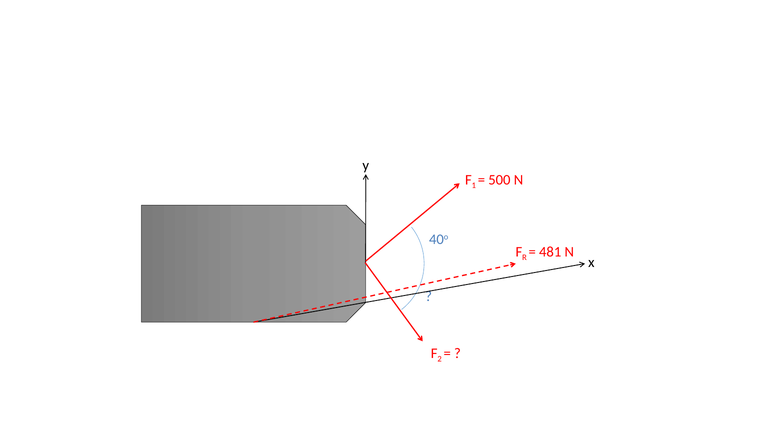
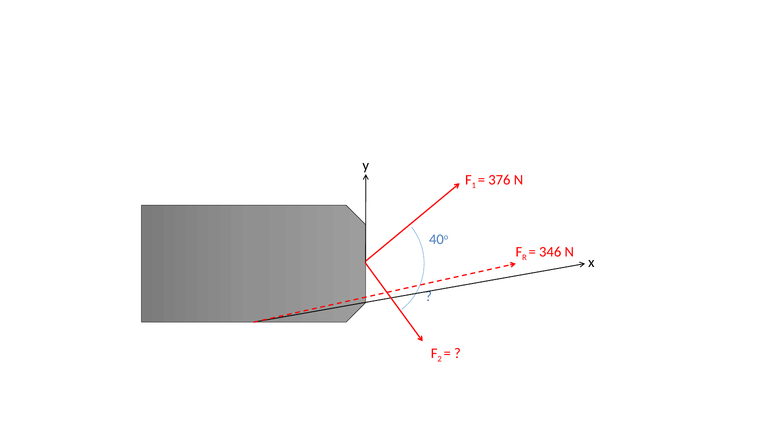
500: 500 -> 376
481: 481 -> 346
